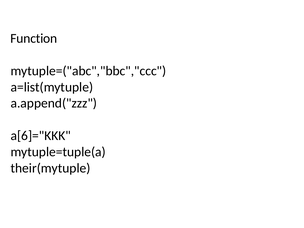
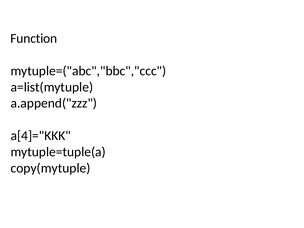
a[6]="KKK: a[6]="KKK -> a[4]="KKK
their(mytuple: their(mytuple -> copy(mytuple
